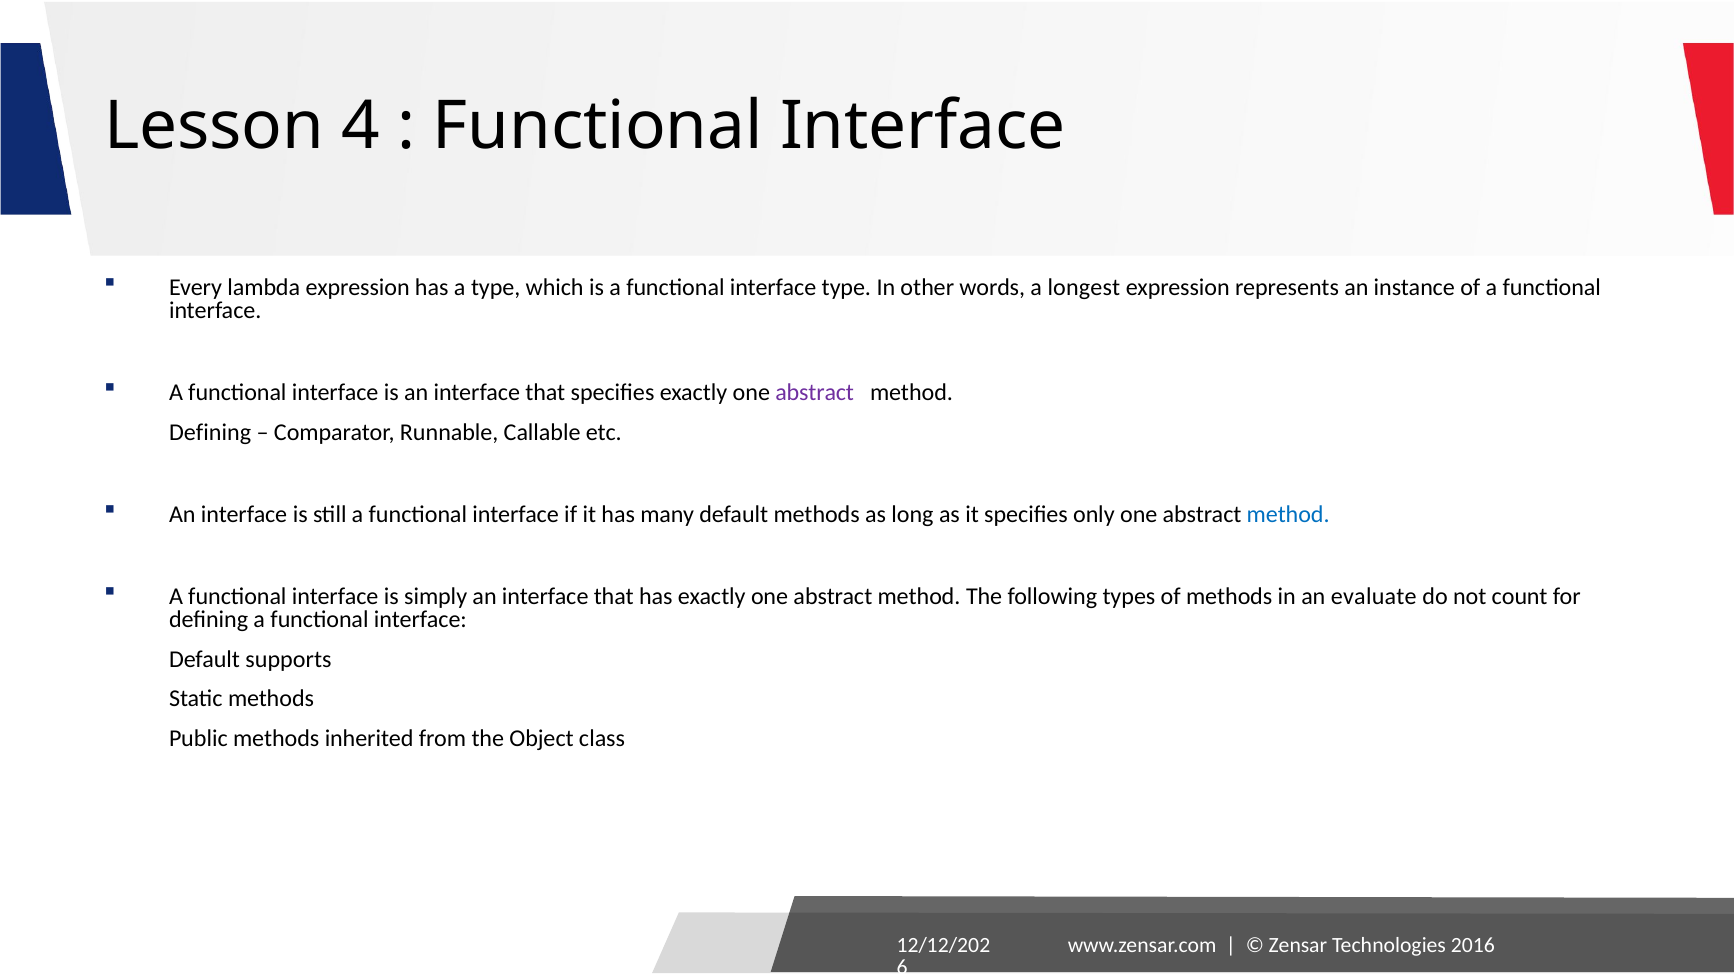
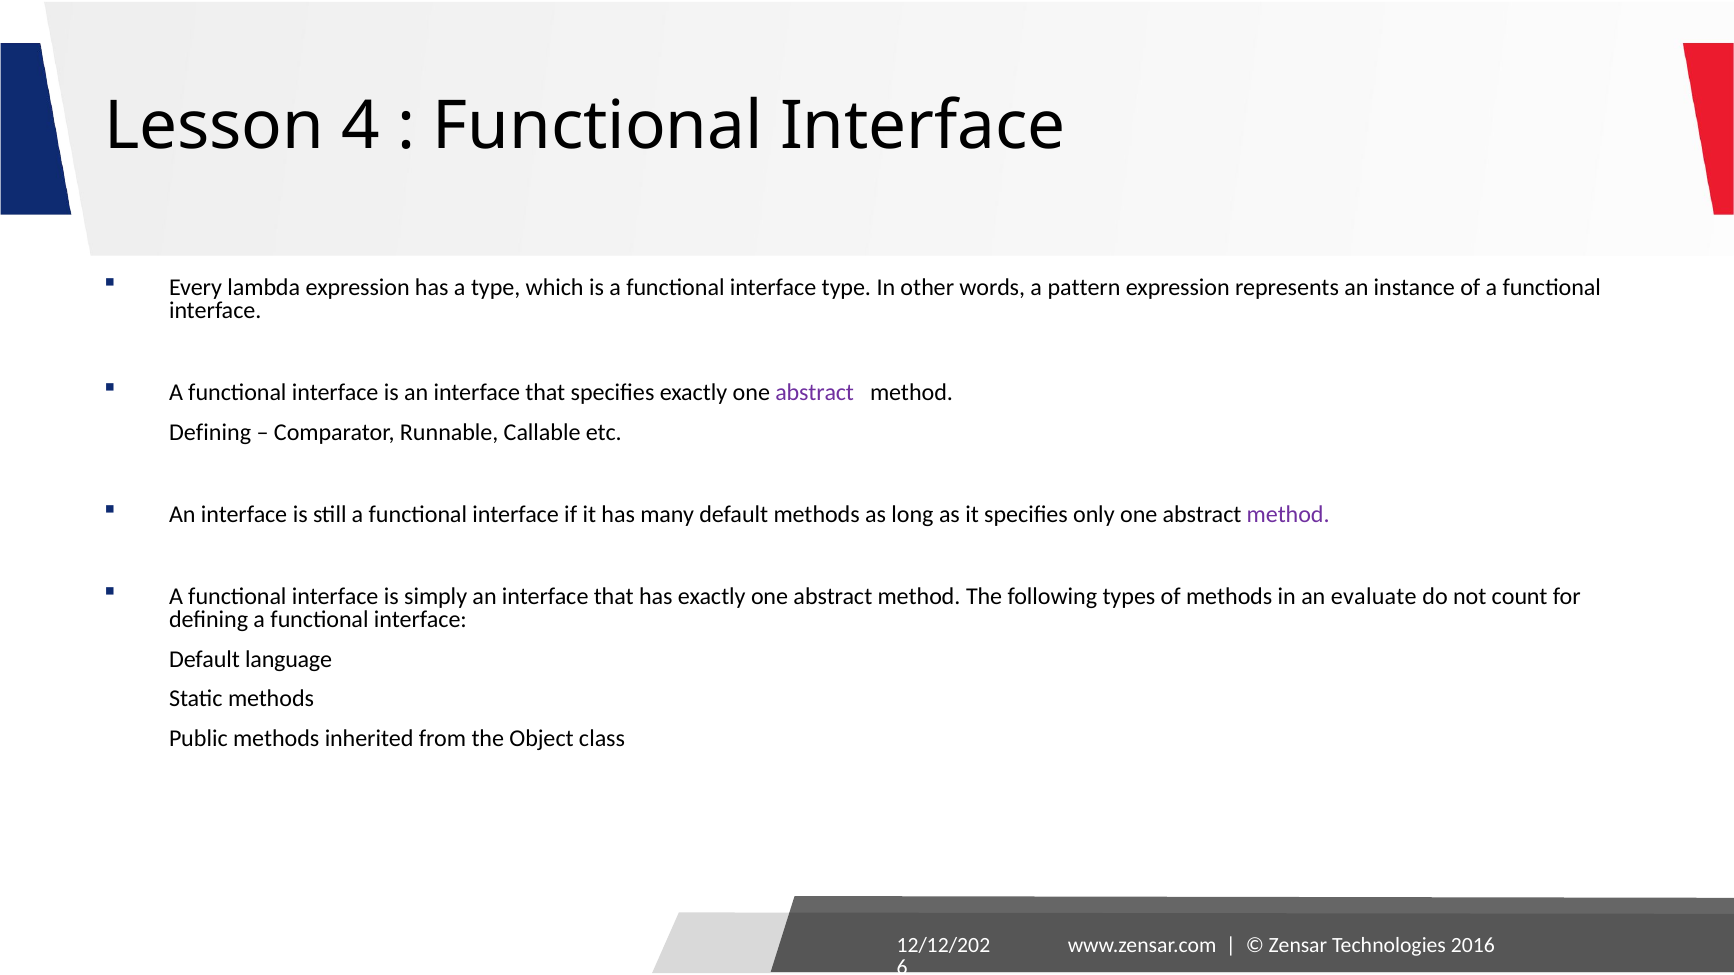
longest: longest -> pattern
method at (1288, 515) colour: blue -> purple
supports: supports -> language
